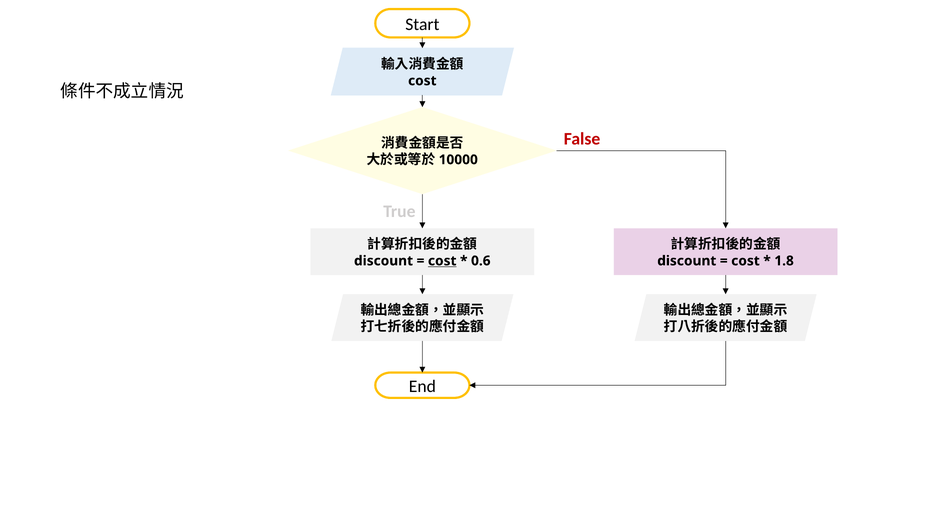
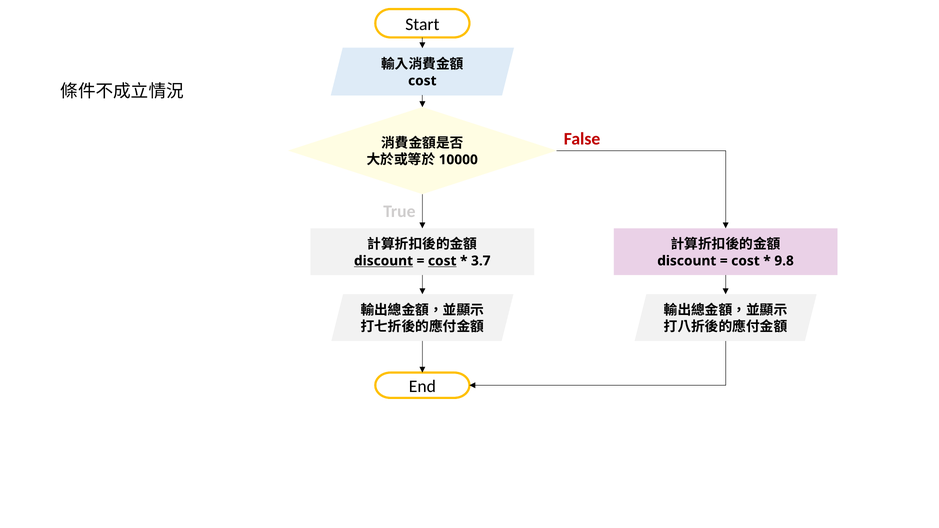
discount at (384, 261) underline: none -> present
0.6: 0.6 -> 3.7
1.8: 1.8 -> 9.8
